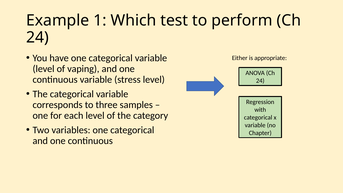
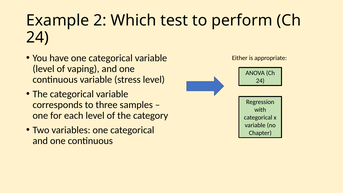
1: 1 -> 2
